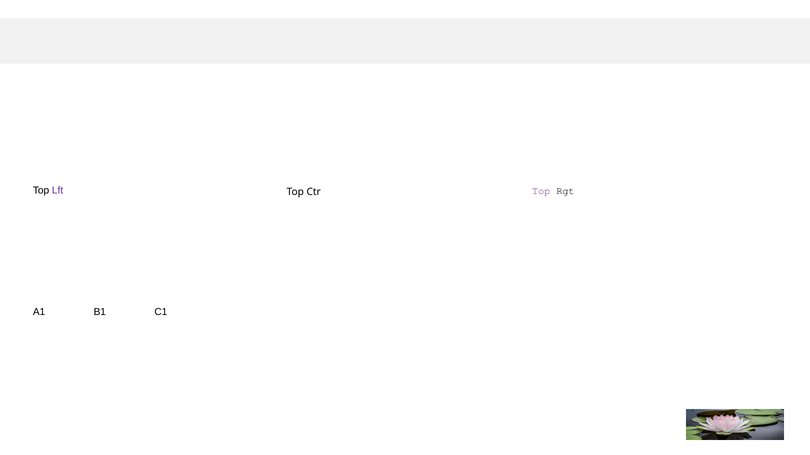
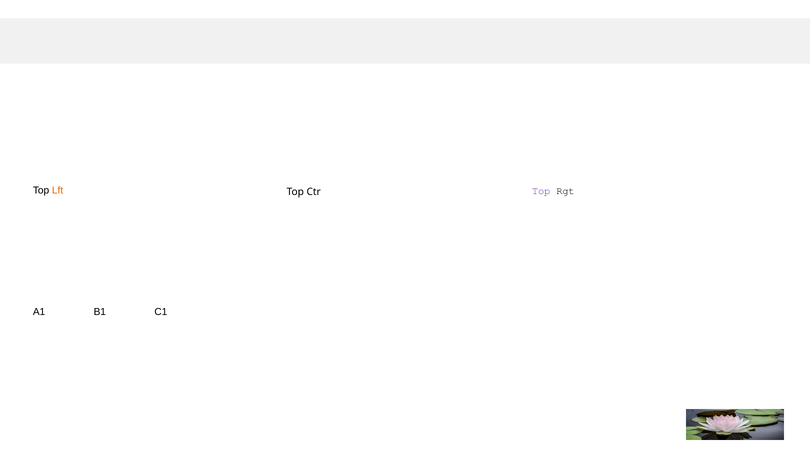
Lft colour: purple -> orange
